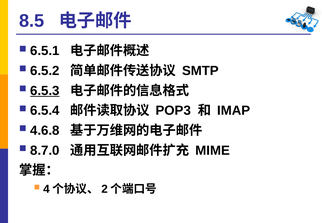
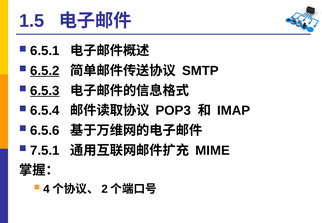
8.5: 8.5 -> 1.5
6.5.2 underline: none -> present
4.6.8: 4.6.8 -> 6.5.6
8.7.0: 8.7.0 -> 7.5.1
